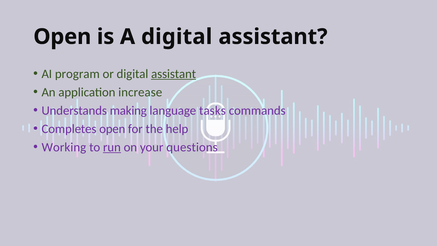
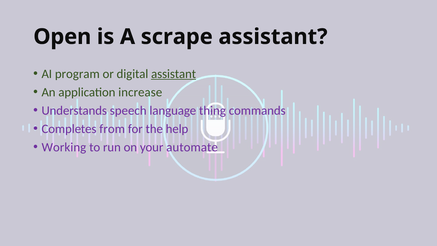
A digital: digital -> scrape
making: making -> speech
tasks: tasks -> thing
Completes open: open -> from
run underline: present -> none
questions: questions -> automate
